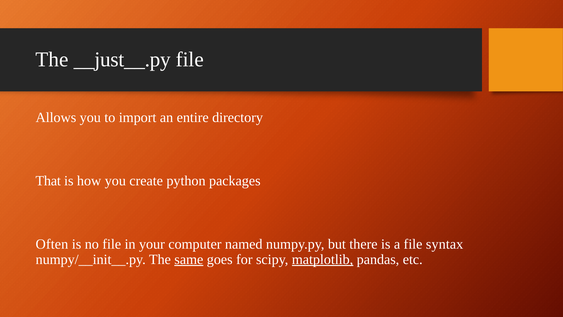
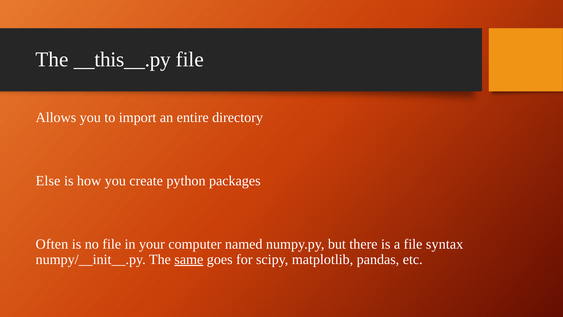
__just__.py: __just__.py -> __this__.py
That: That -> Else
matplotlib underline: present -> none
